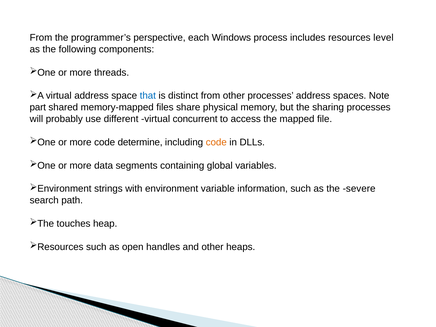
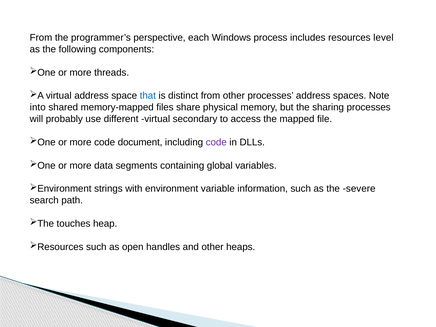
part: part -> into
concurrent: concurrent -> secondary
determine: determine -> document
code at (216, 142) colour: orange -> purple
